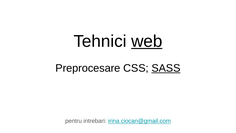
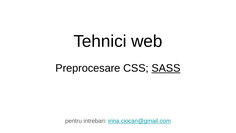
web underline: present -> none
